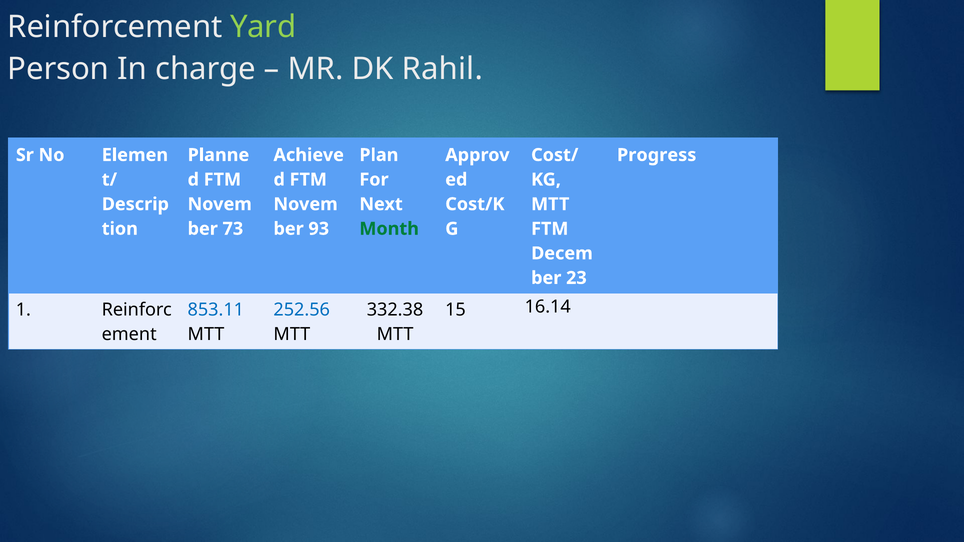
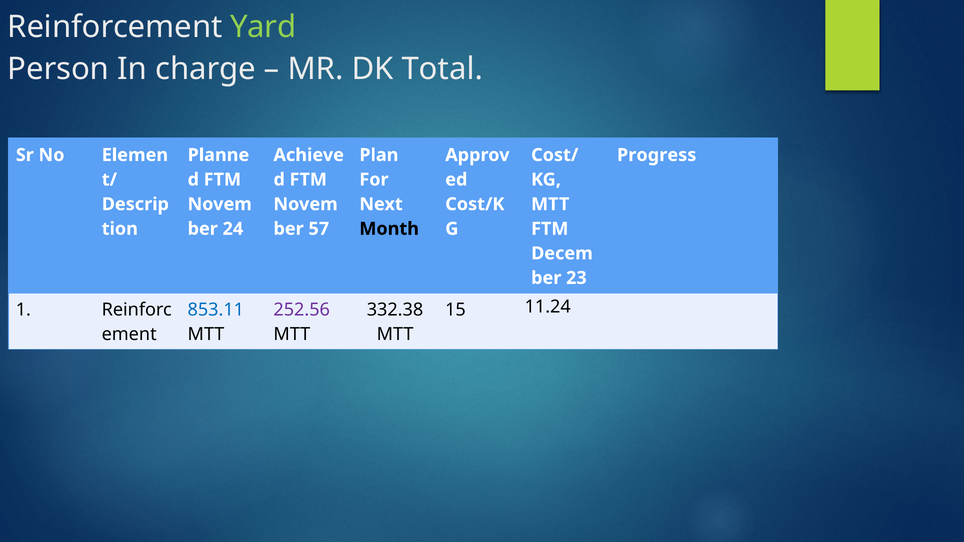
Rahil: Rahil -> Total
73: 73 -> 24
93: 93 -> 57
Month colour: green -> black
252.56 colour: blue -> purple
16.14: 16.14 -> 11.24
